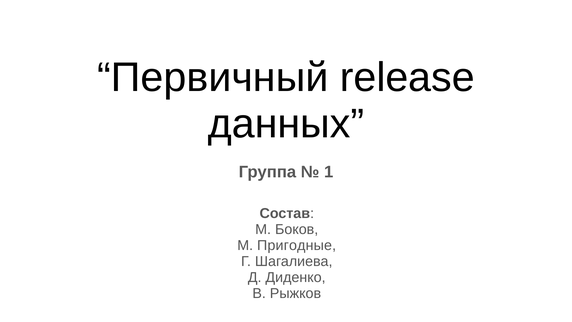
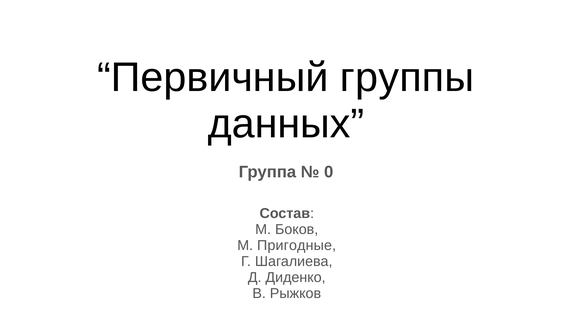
release: release -> группы
1: 1 -> 0
